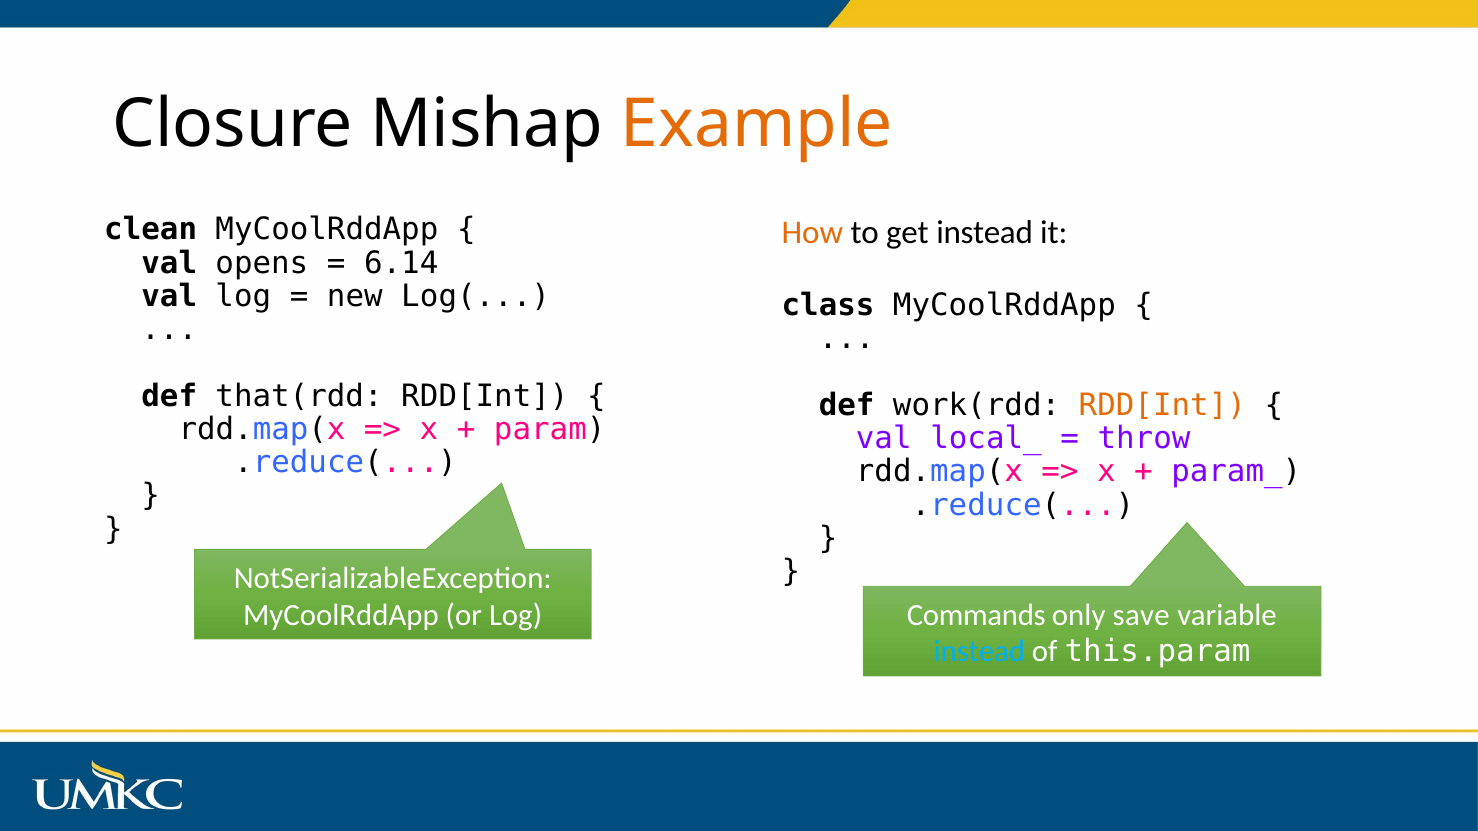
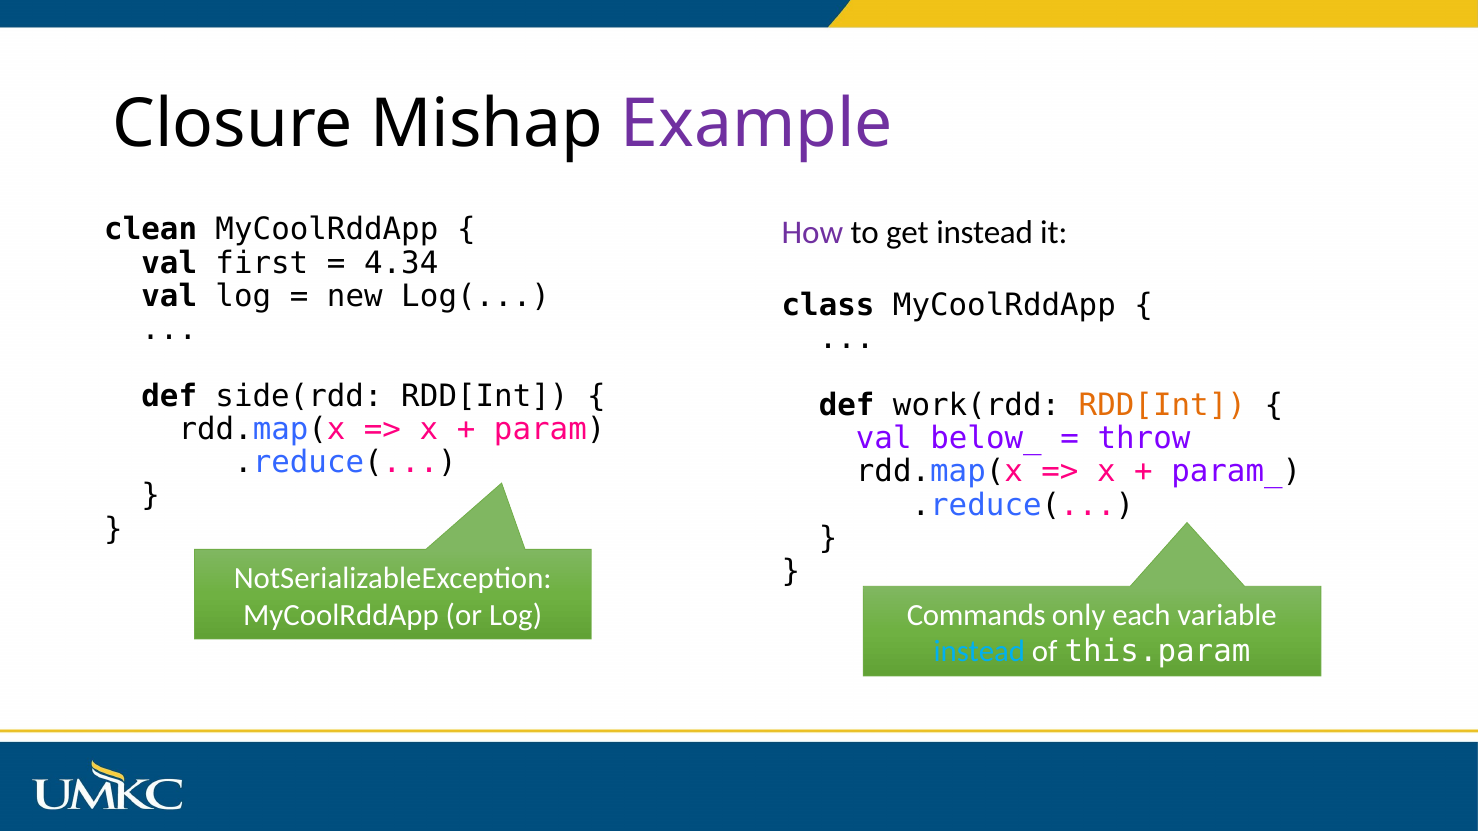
Example colour: orange -> purple
How colour: orange -> purple
opens: opens -> first
6.14: 6.14 -> 4.34
that(rdd: that(rdd -> side(rdd
local_: local_ -> below_
save: save -> each
